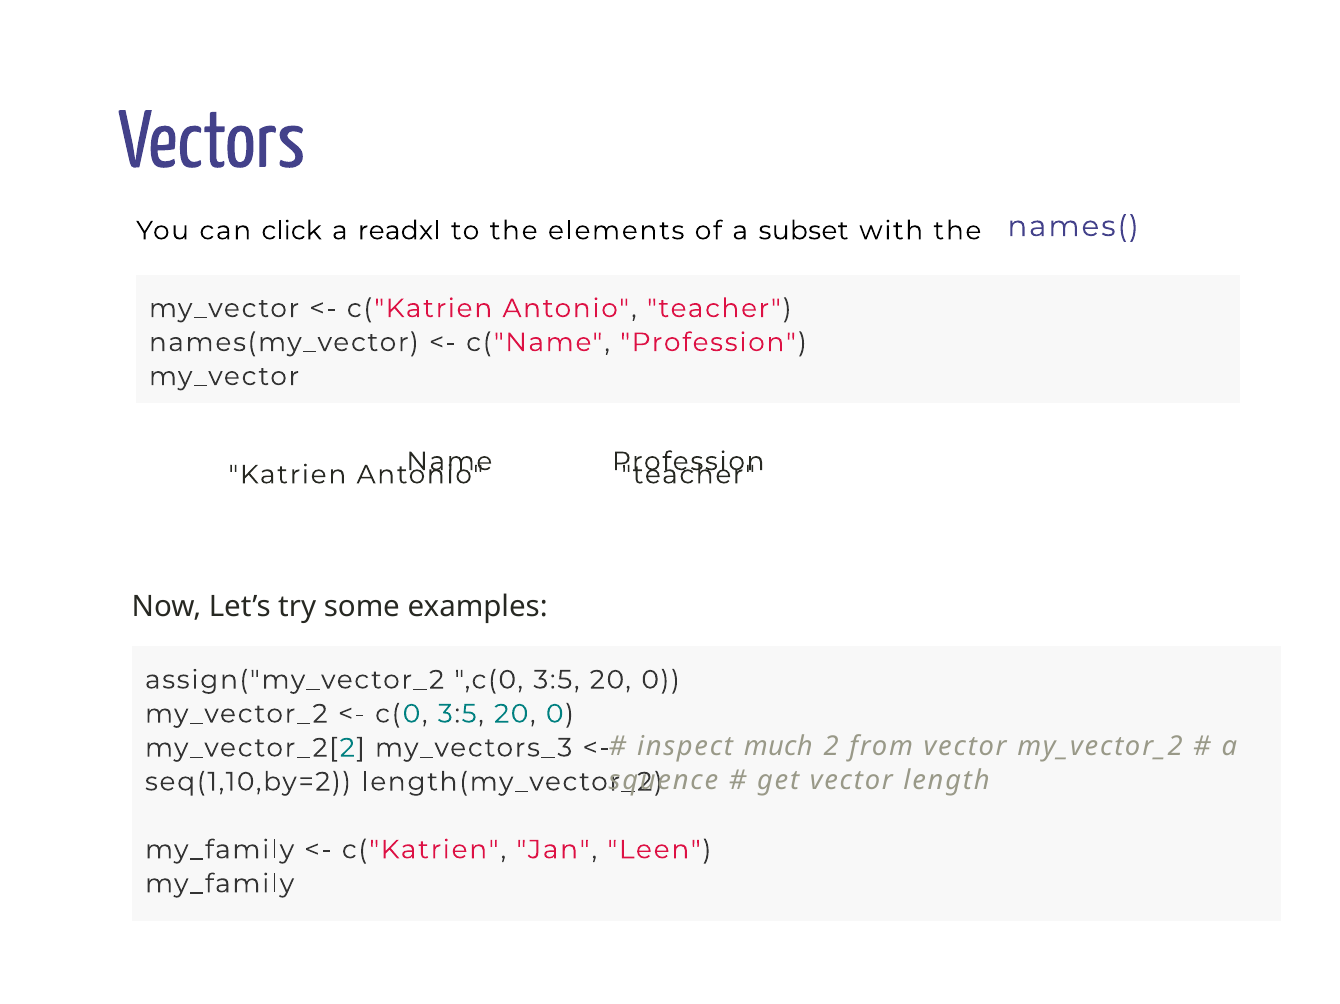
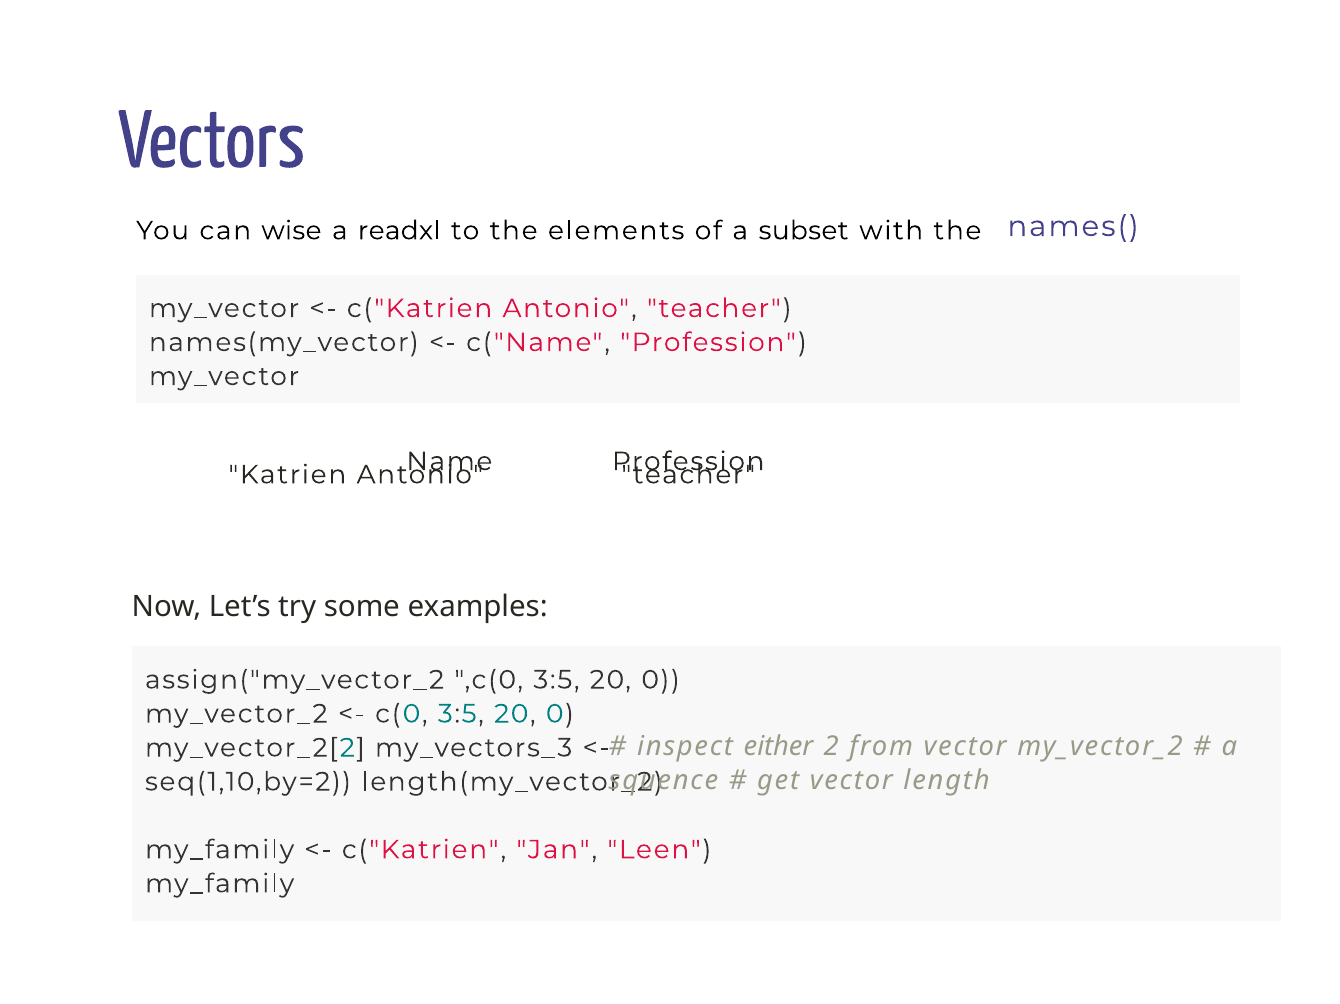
click: click -> wise
much: much -> either
